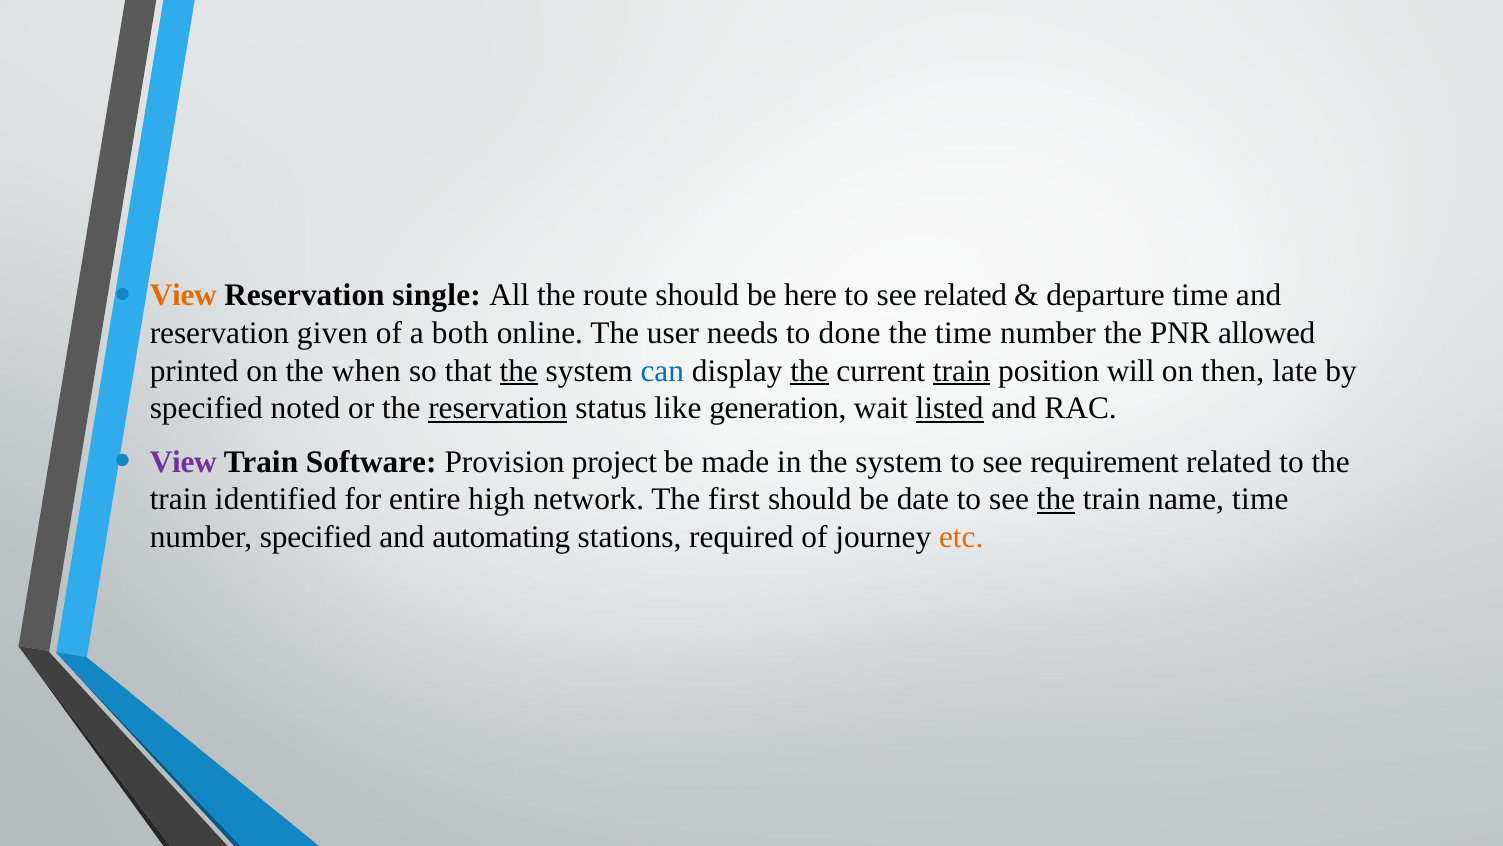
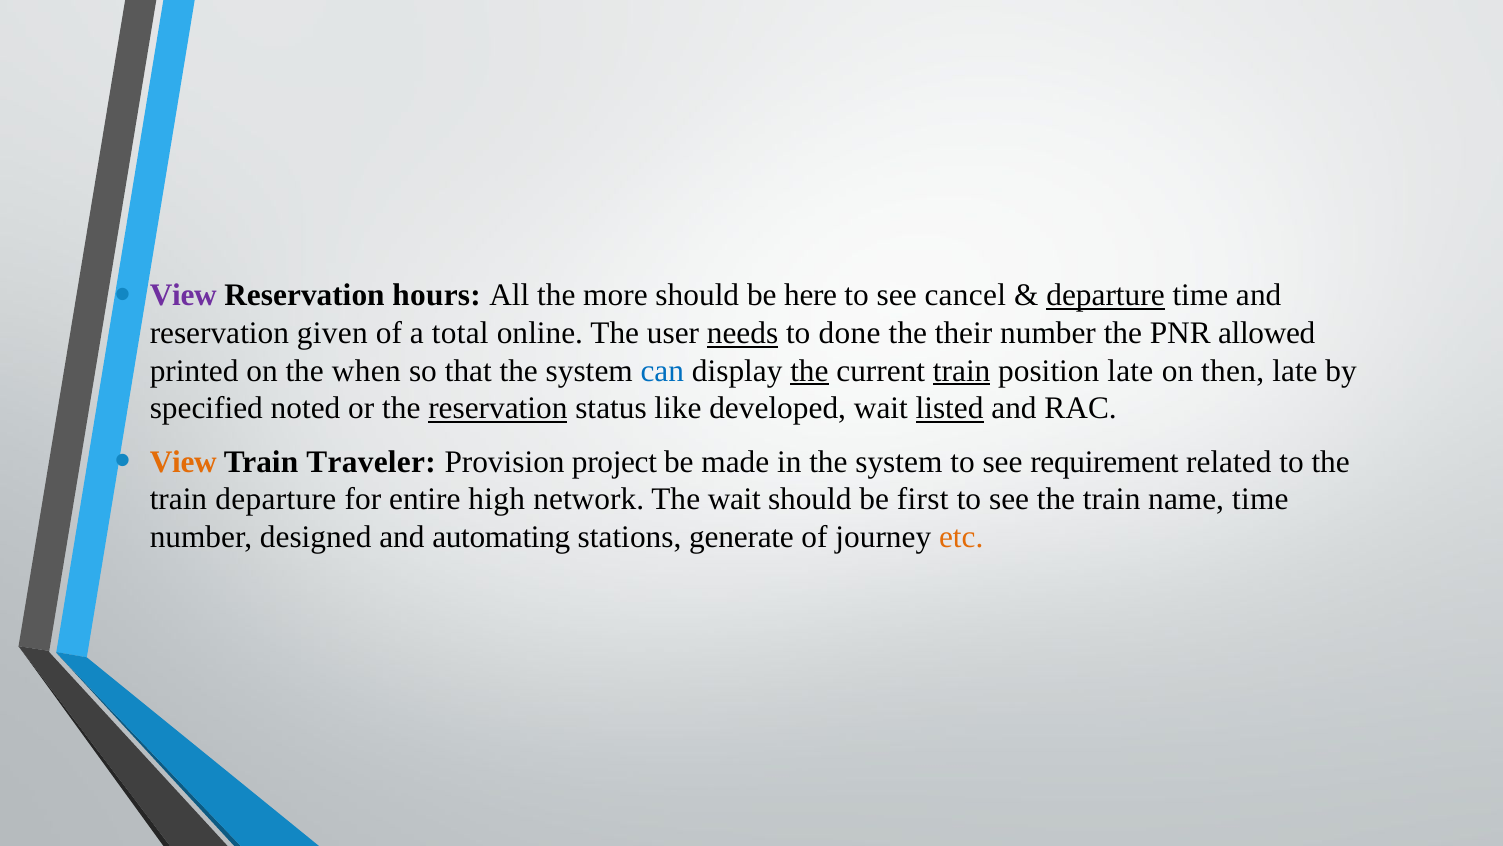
View at (183, 295) colour: orange -> purple
single: single -> hours
route: route -> more
see related: related -> cancel
departure at (1106, 295) underline: none -> present
both: both -> total
needs underline: none -> present
the time: time -> their
the at (519, 371) underline: present -> none
position will: will -> late
generation: generation -> developed
View at (183, 462) colour: purple -> orange
Software: Software -> Traveler
train identified: identified -> departure
The first: first -> wait
date: date -> first
the at (1056, 499) underline: present -> none
number specified: specified -> designed
required: required -> generate
